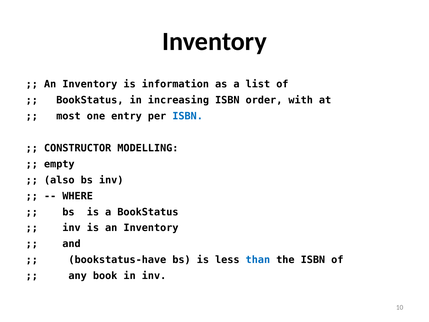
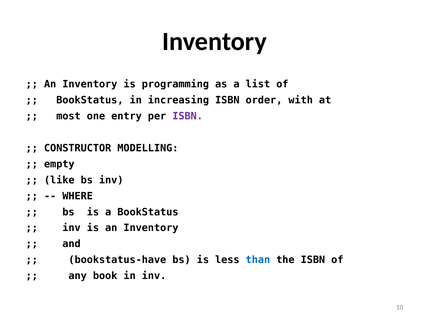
information: information -> programming
ISBN at (188, 116) colour: blue -> purple
also: also -> like
